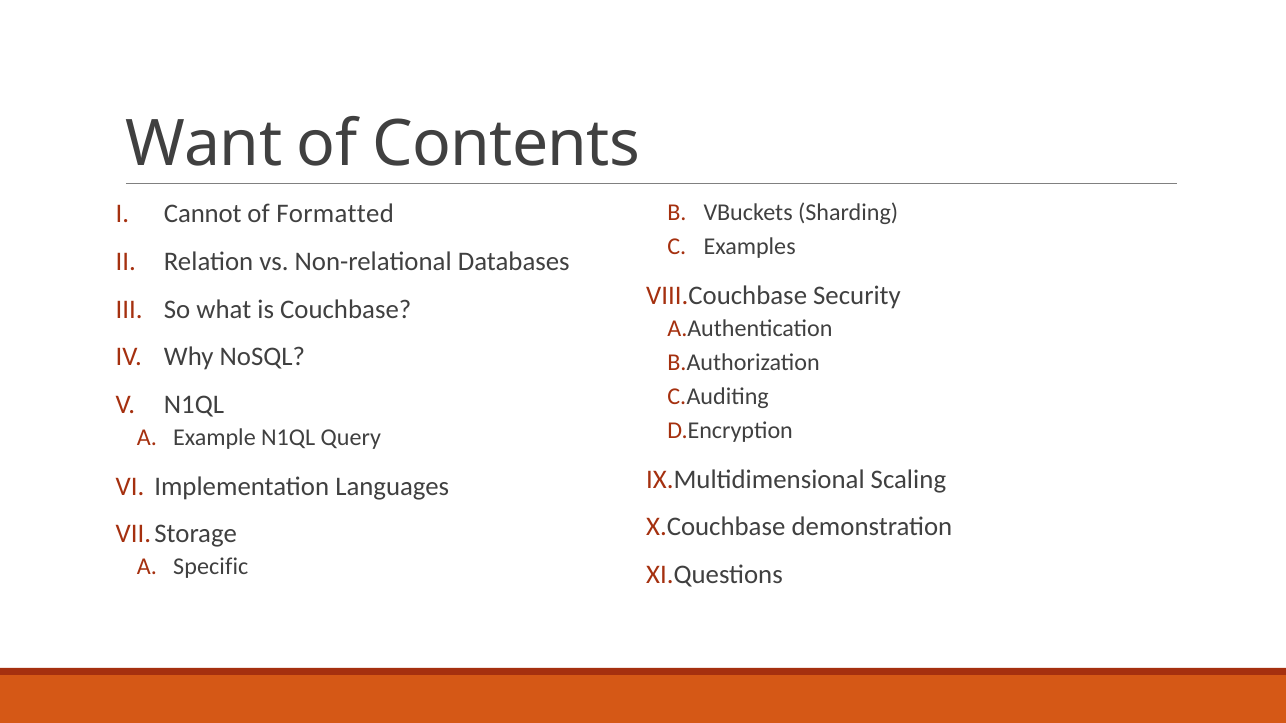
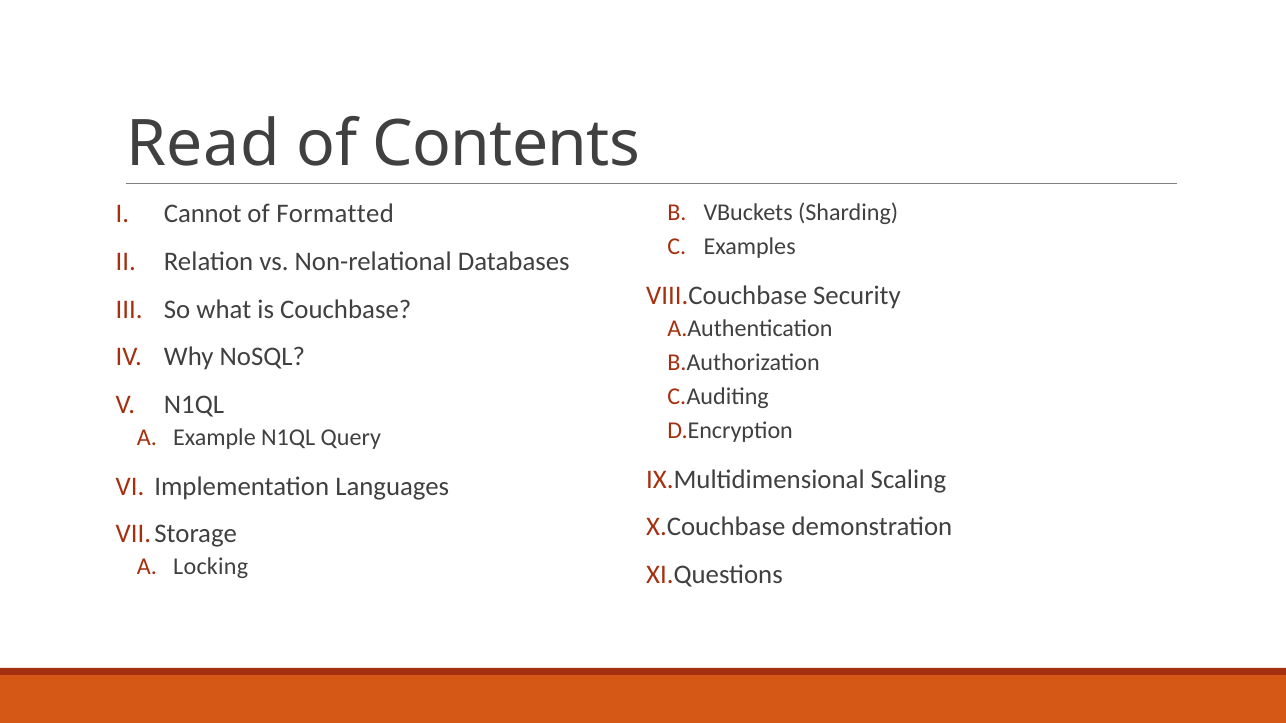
Want: Want -> Read
Specific: Specific -> Locking
